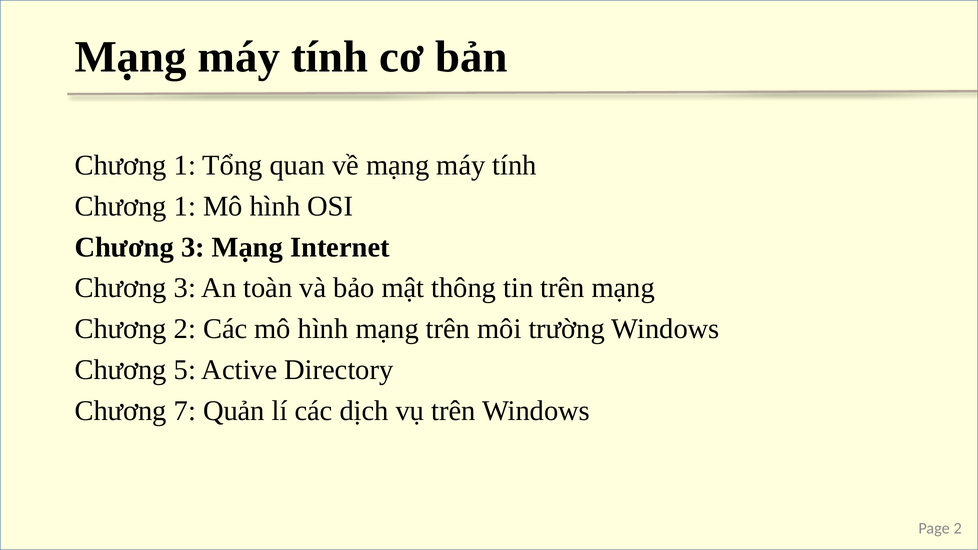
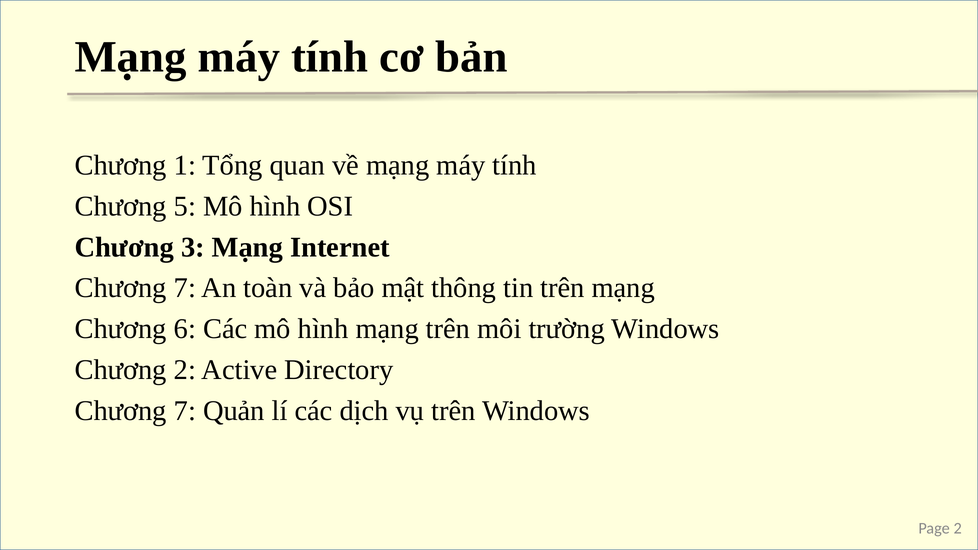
1 at (185, 206): 1 -> 5
3 at (185, 288): 3 -> 7
Chương 2: 2 -> 6
Chương 5: 5 -> 2
